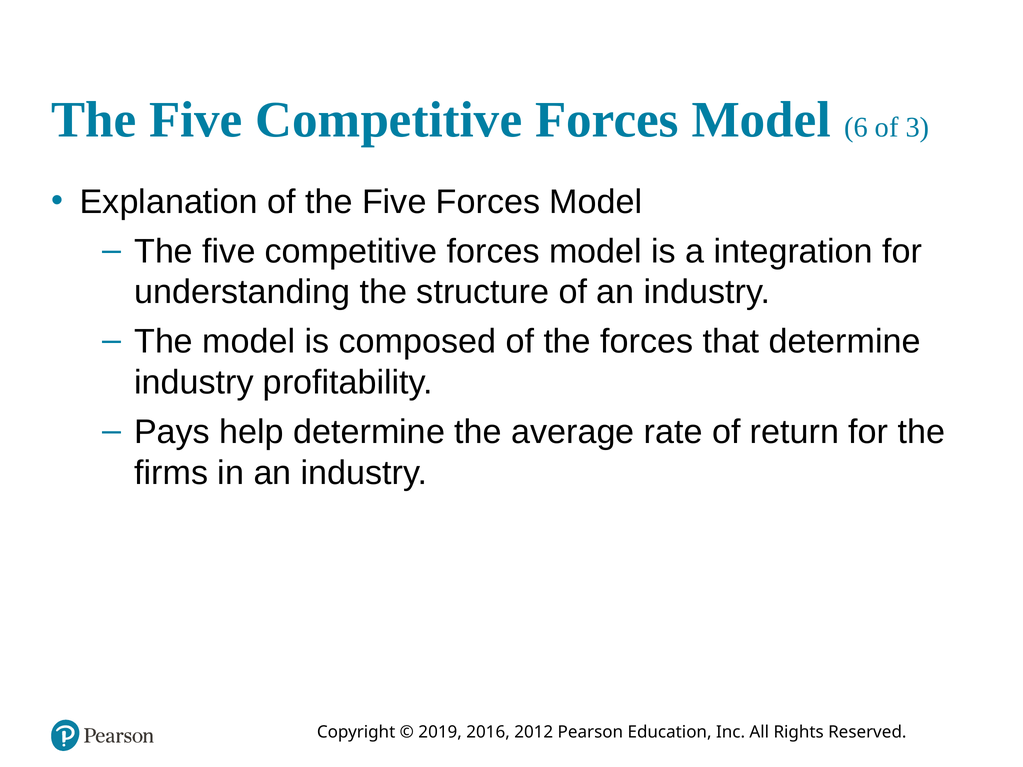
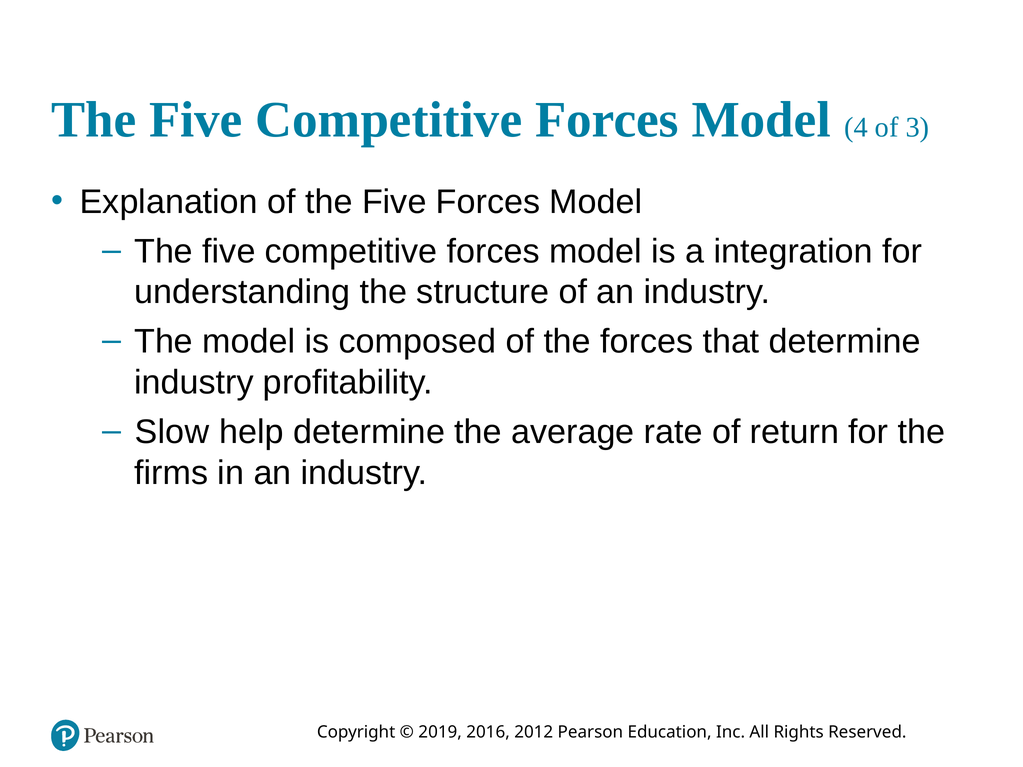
6: 6 -> 4
Pays: Pays -> Slow
